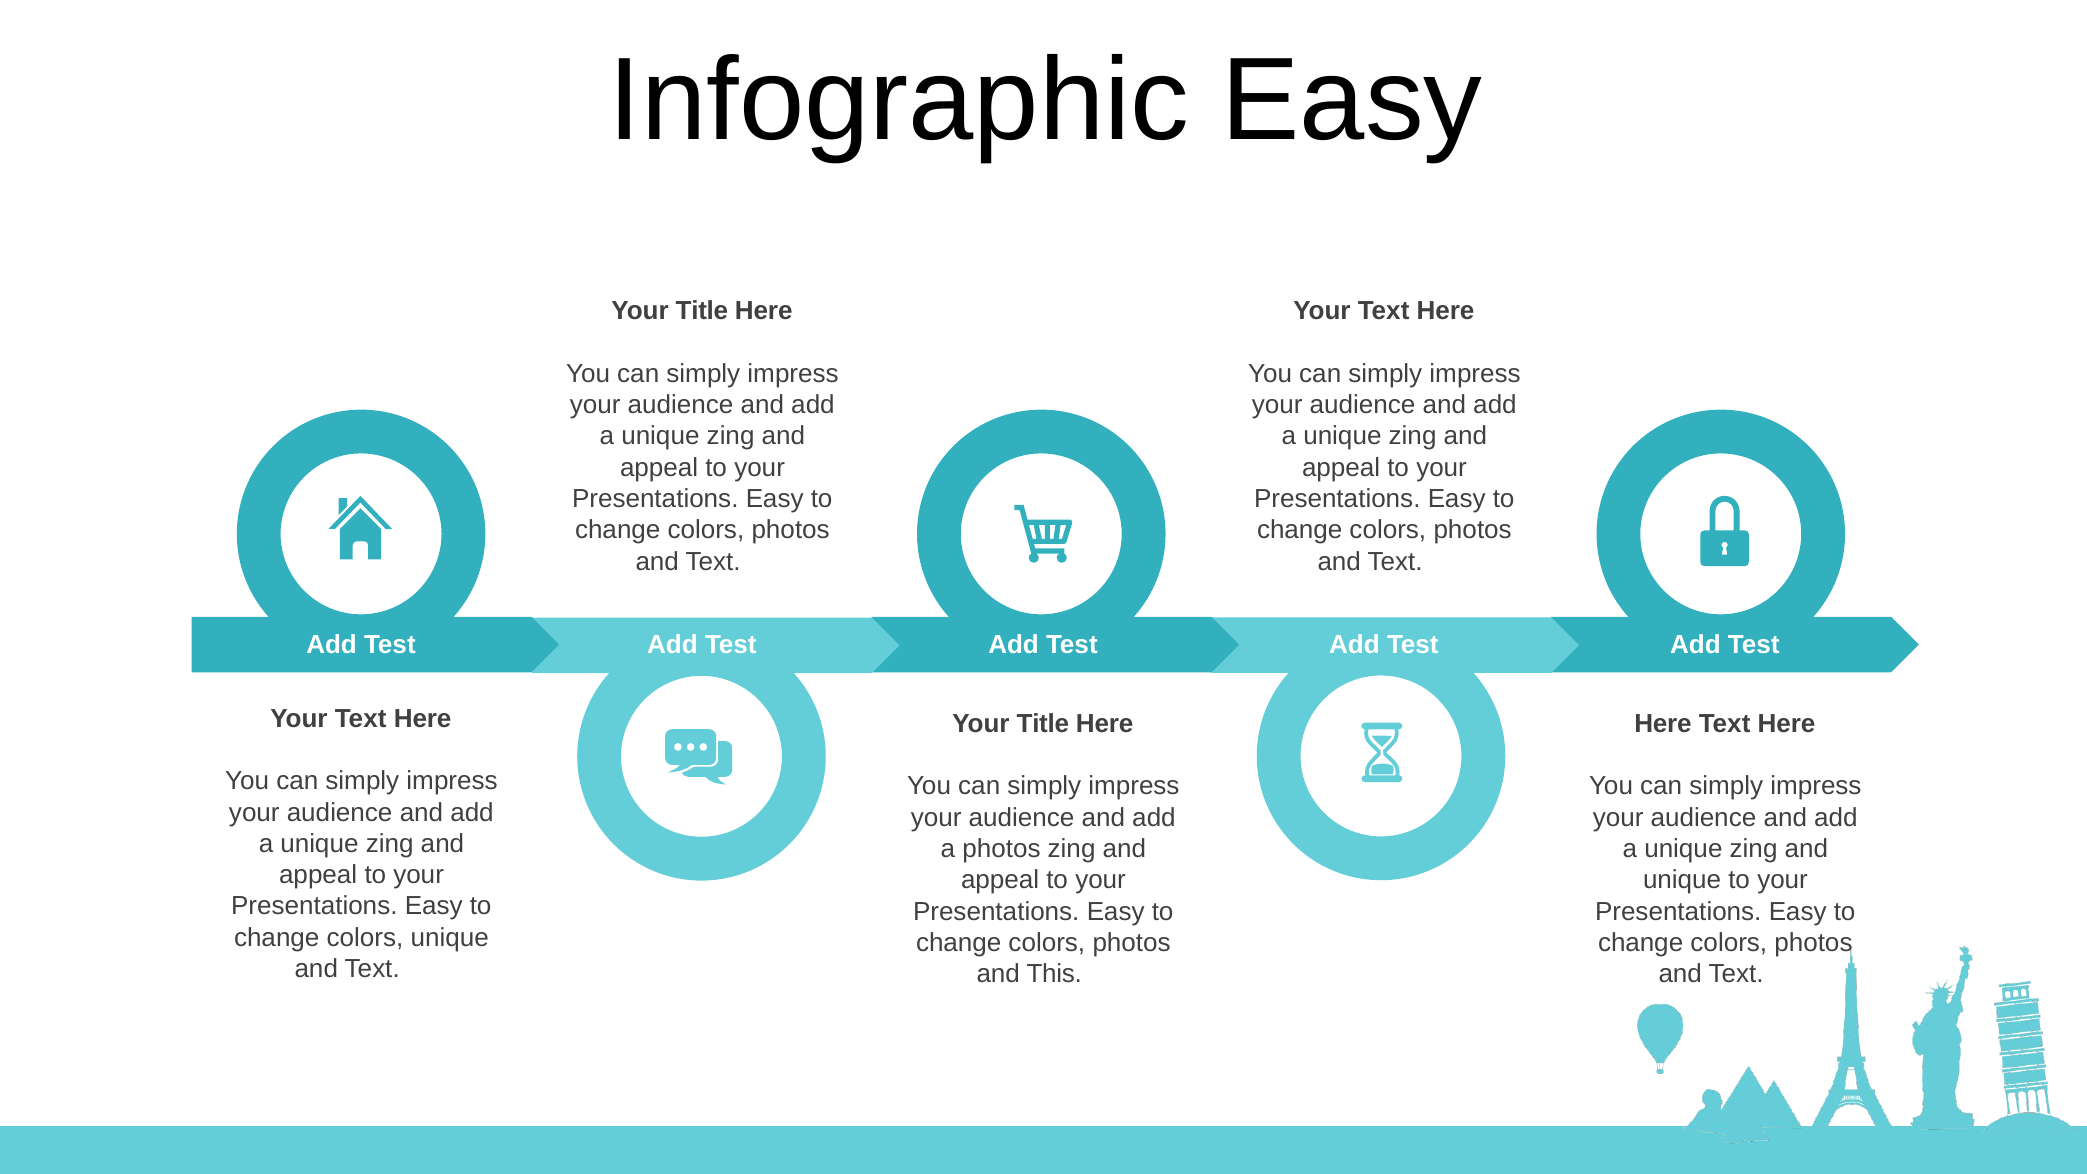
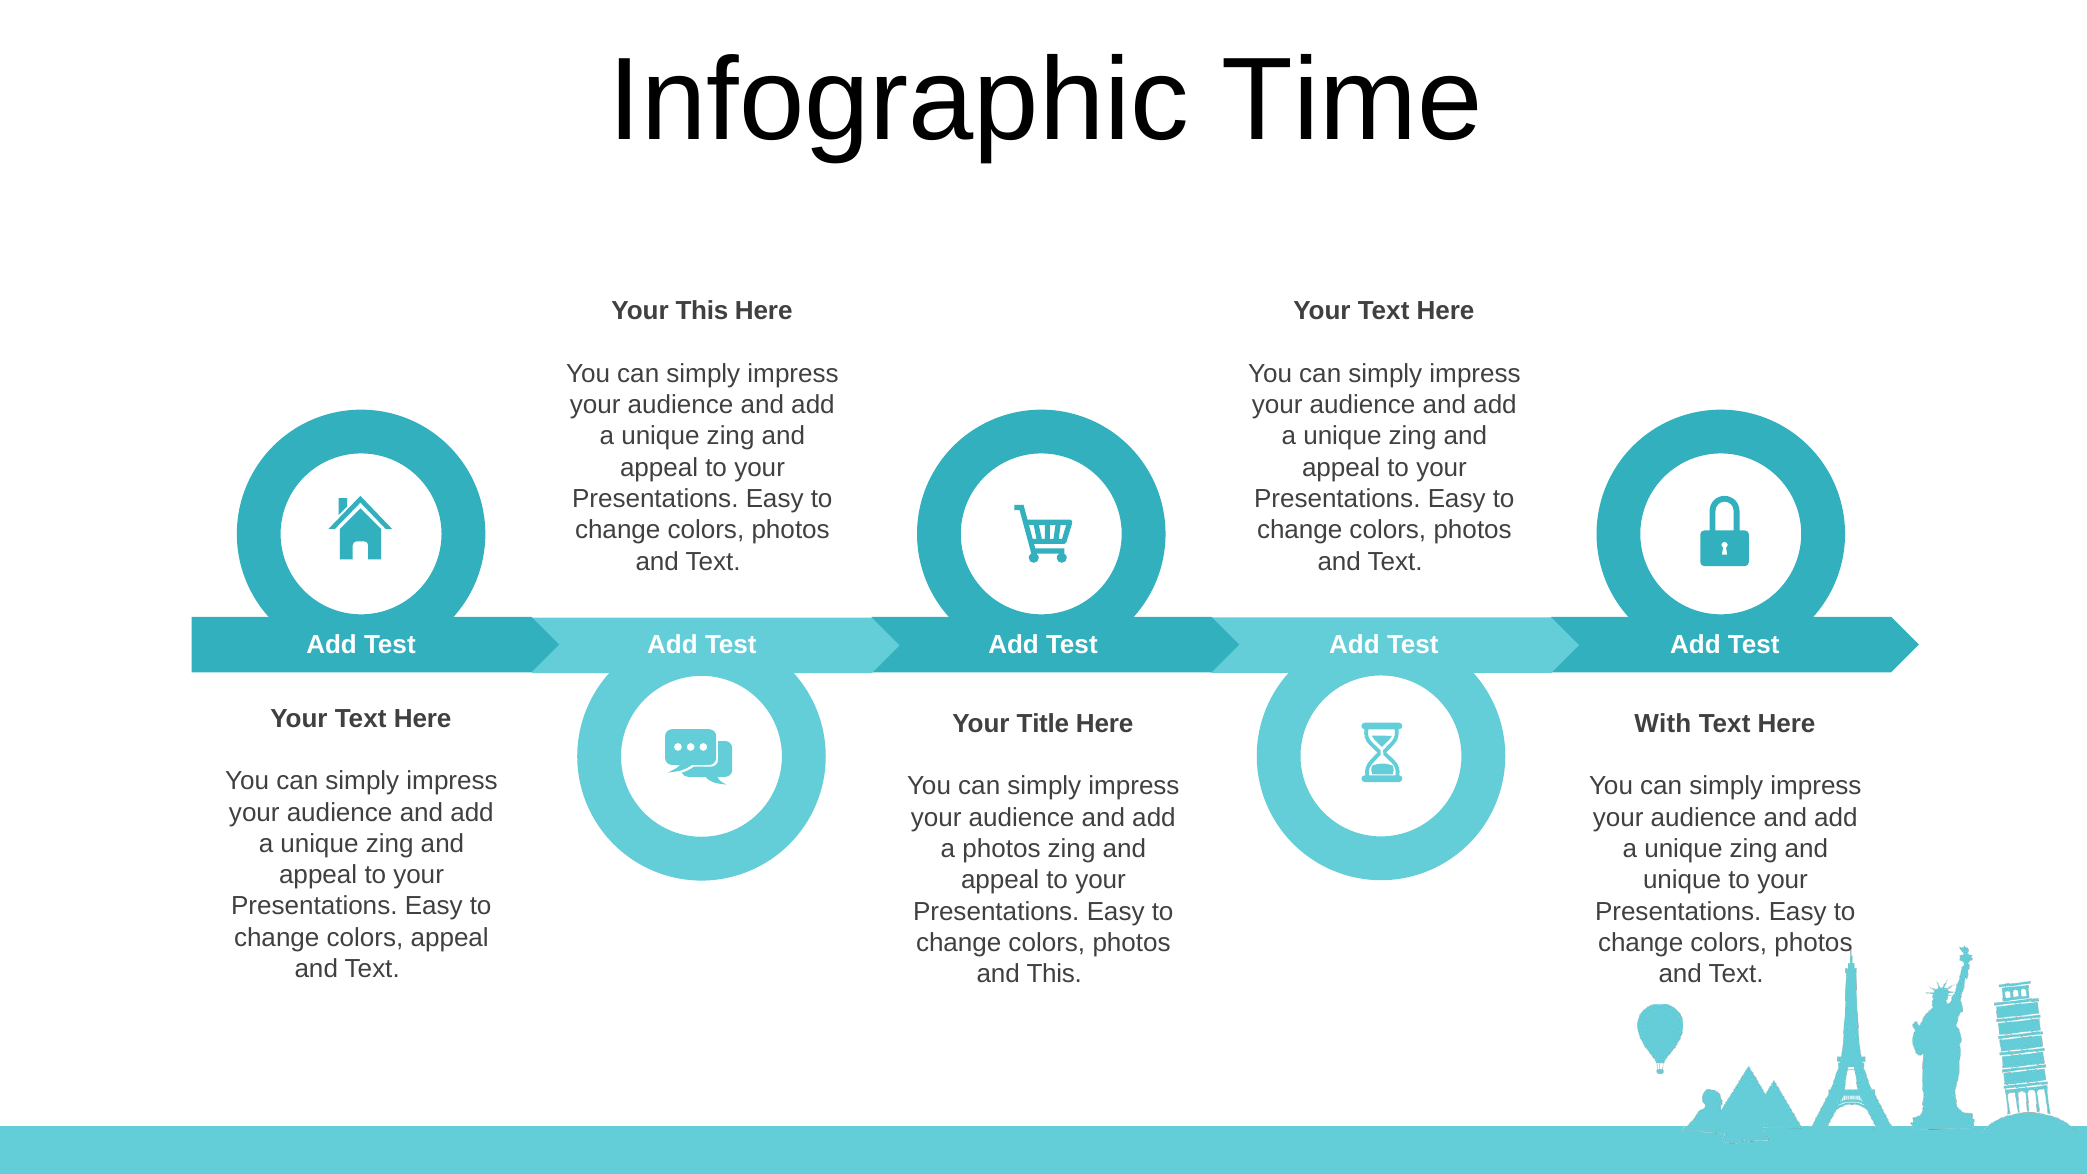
Infographic Easy: Easy -> Time
Title at (702, 311): Title -> This
Here at (1663, 724): Here -> With
colors unique: unique -> appeal
